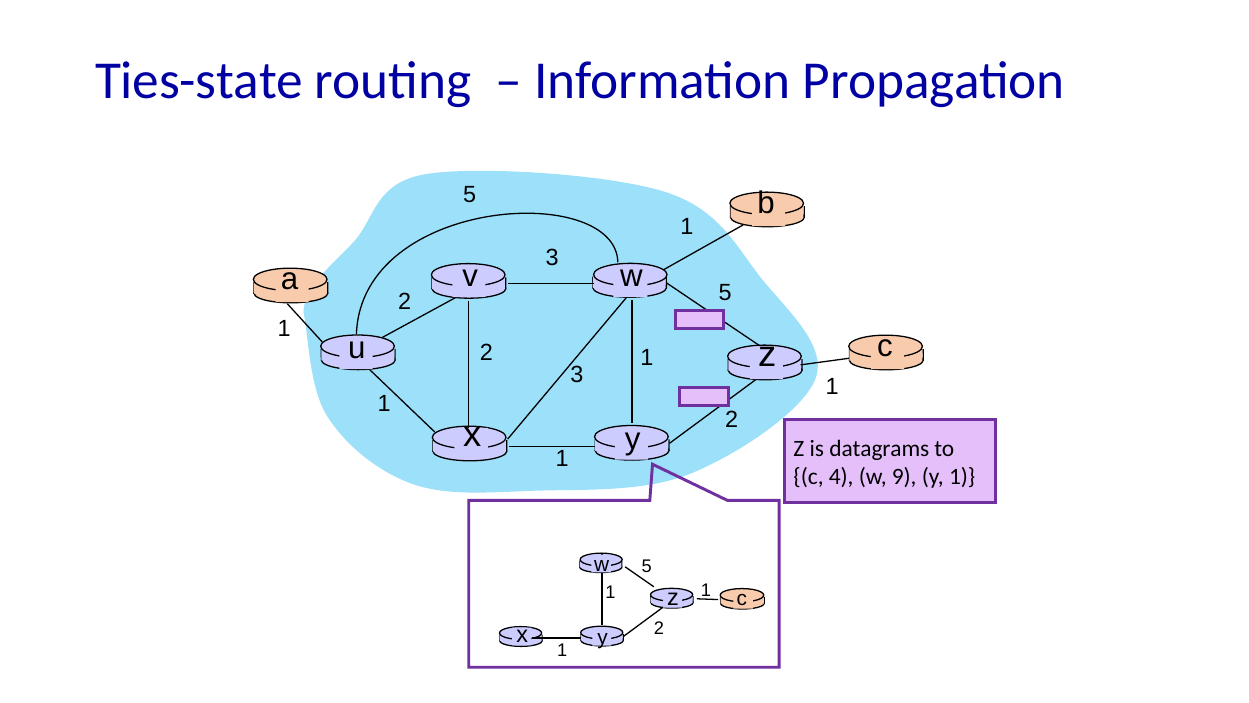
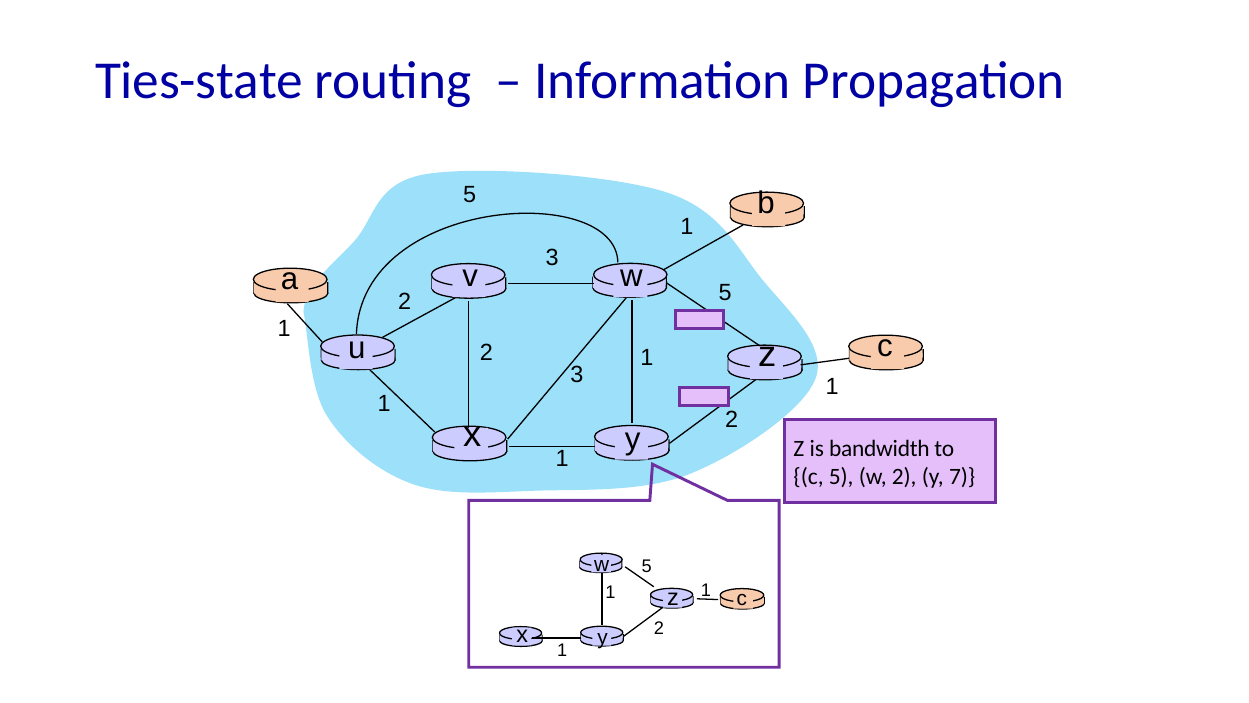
datagrams: datagrams -> bandwidth
c 4: 4 -> 5
w 9: 9 -> 2
y 1: 1 -> 7
